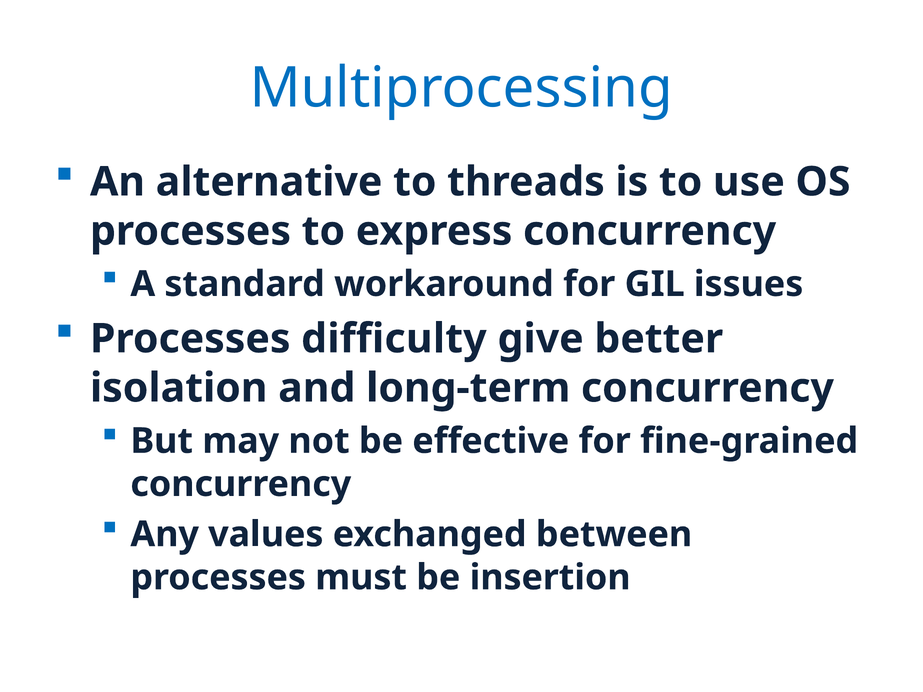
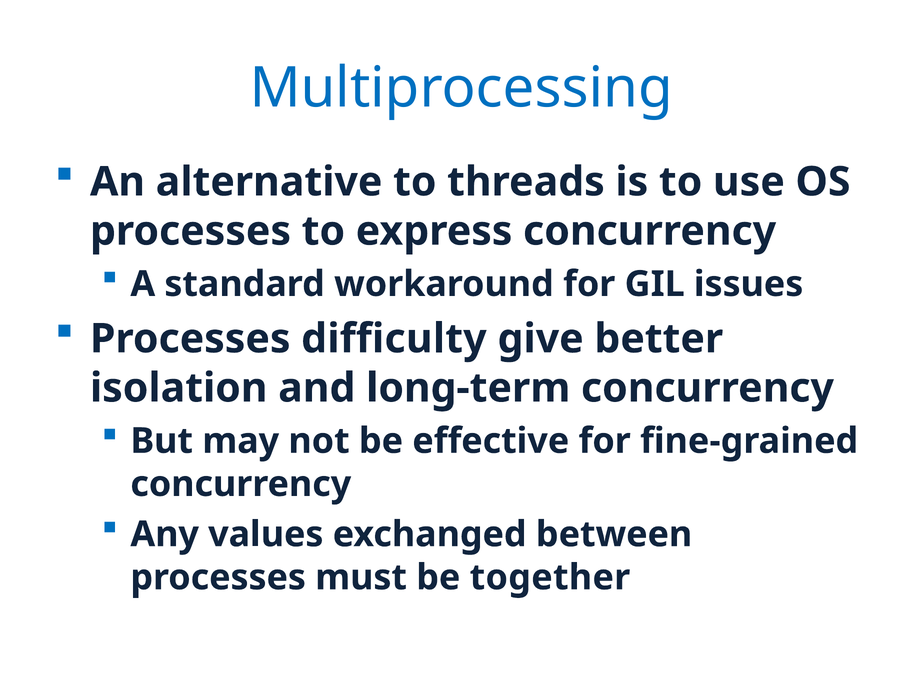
insertion: insertion -> together
